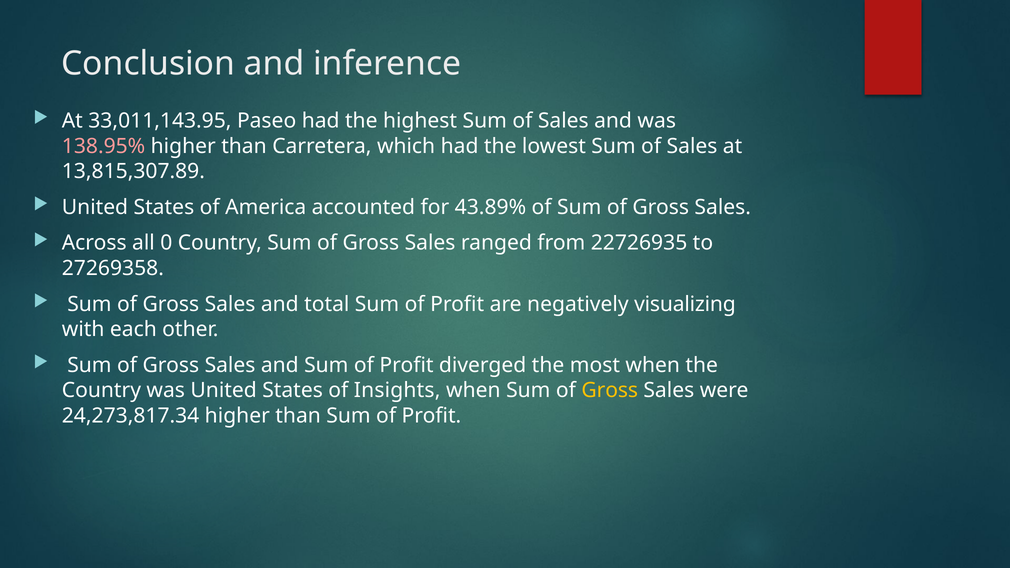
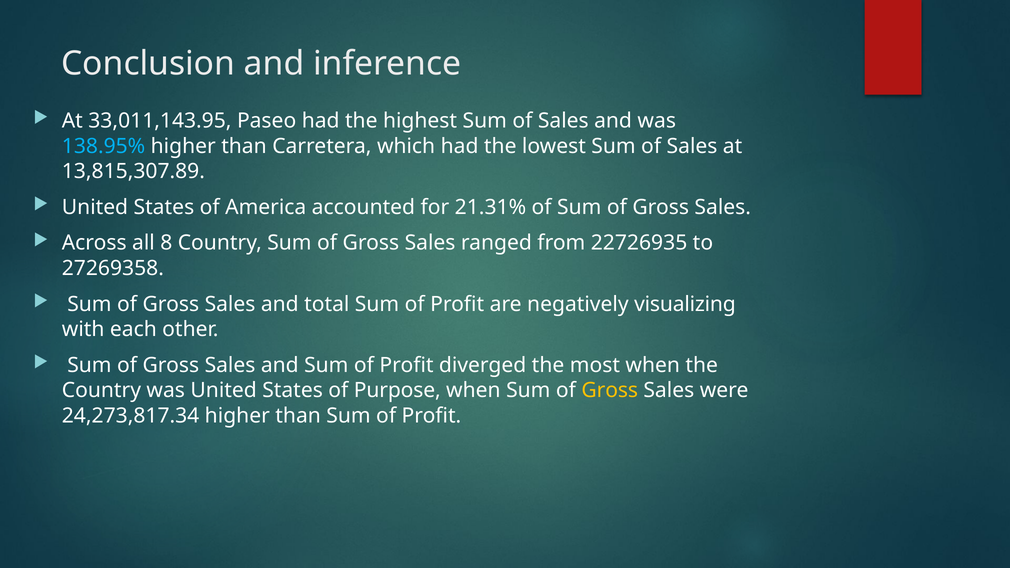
138.95% colour: pink -> light blue
43.89%: 43.89% -> 21.31%
0: 0 -> 8
Insights: Insights -> Purpose
